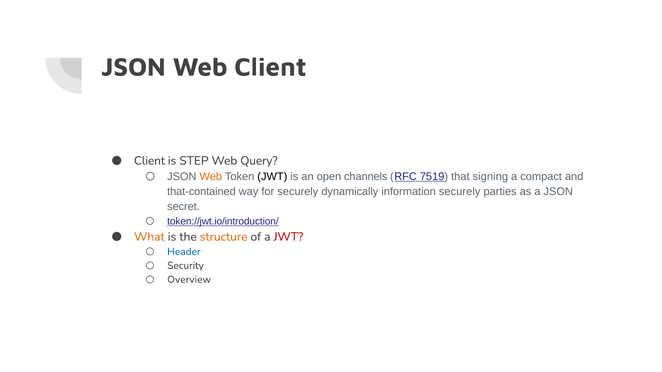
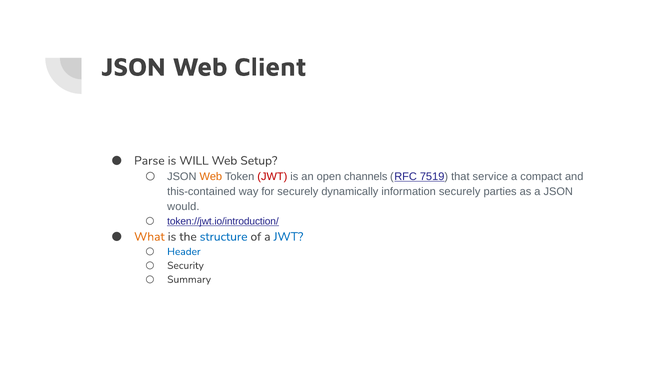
Client at (149, 161): Client -> Parse
STEP: STEP -> WILL
Query: Query -> Setup
JWT at (272, 177) colour: black -> red
signing: signing -> service
that-contained: that-contained -> this-contained
secret: secret -> would
structure colour: orange -> blue
JWT at (288, 237) colour: red -> blue
Overview: Overview -> Summary
